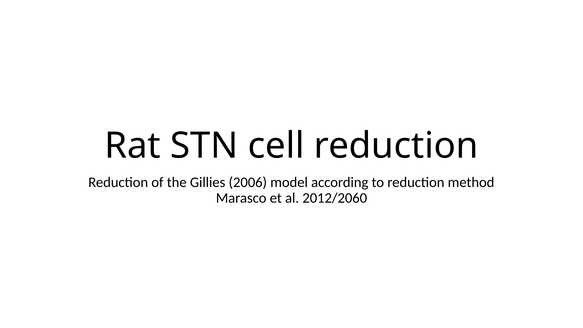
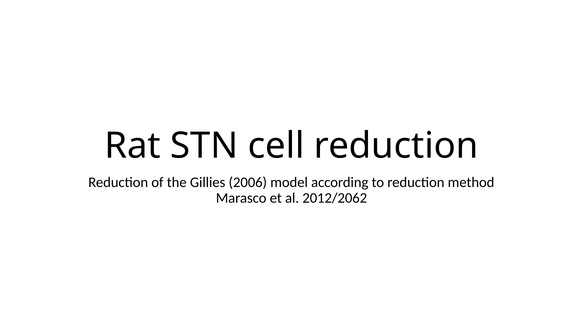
2012/2060: 2012/2060 -> 2012/2062
